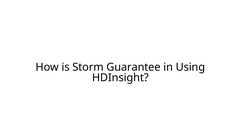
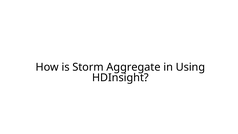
Guarantee: Guarantee -> Aggregate
